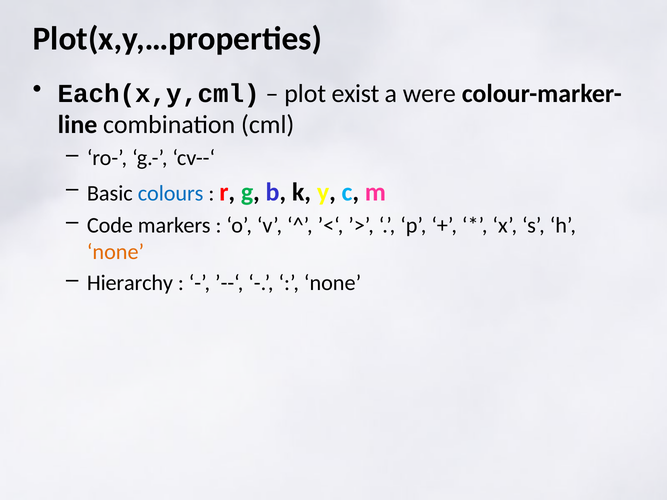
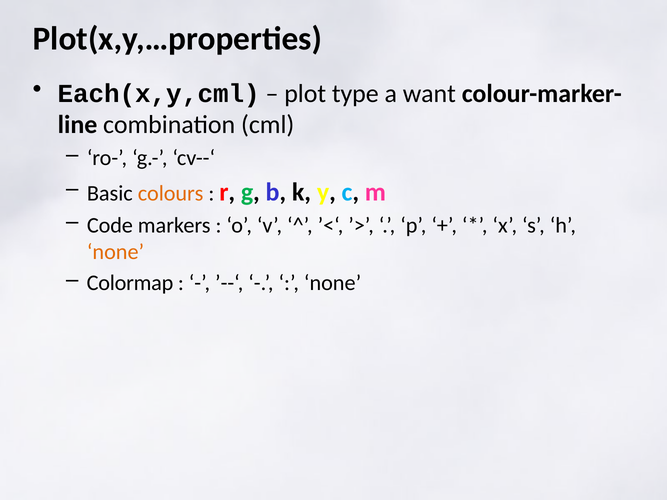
exist: exist -> type
were: were -> want
colours colour: blue -> orange
Hierarchy: Hierarchy -> Colormap
